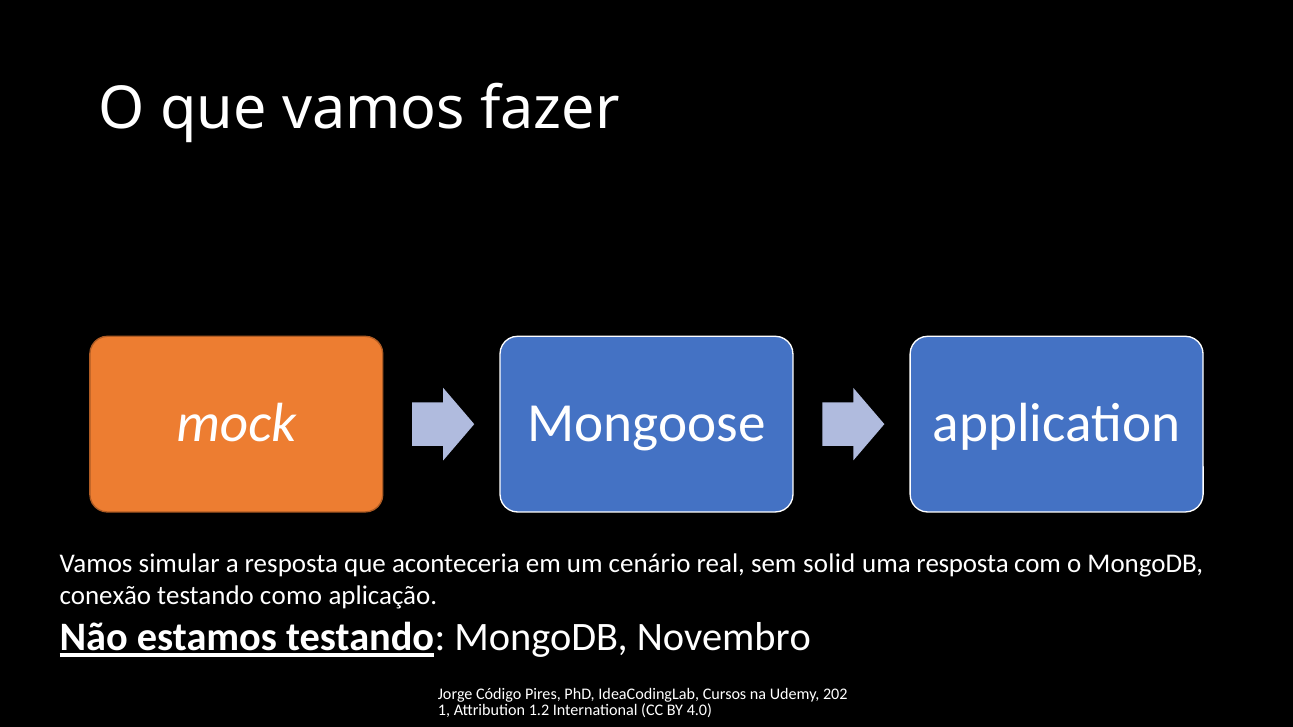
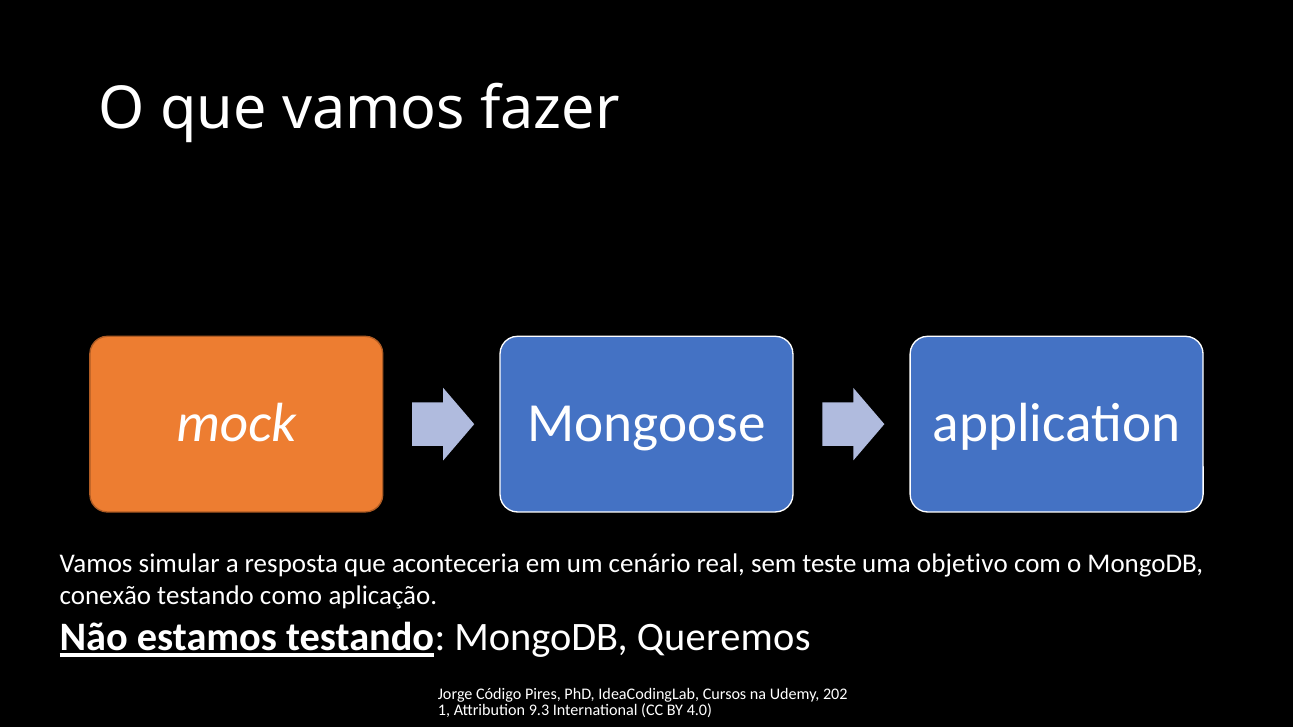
solid: solid -> teste
uma resposta: resposta -> objetivo
Novembro: Novembro -> Queremos
1.2: 1.2 -> 9.3
